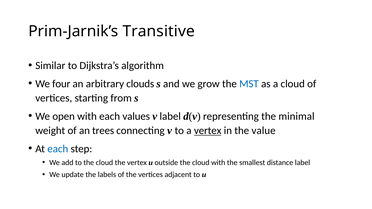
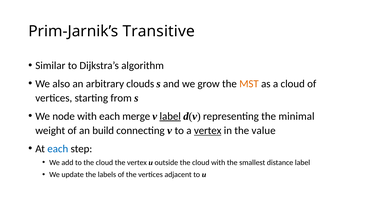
four: four -> also
MST colour: blue -> orange
open: open -> node
values: values -> merge
label at (170, 116) underline: none -> present
trees: trees -> build
